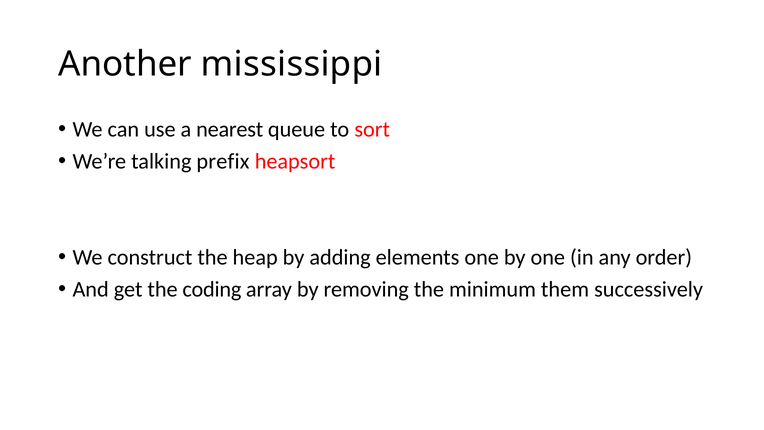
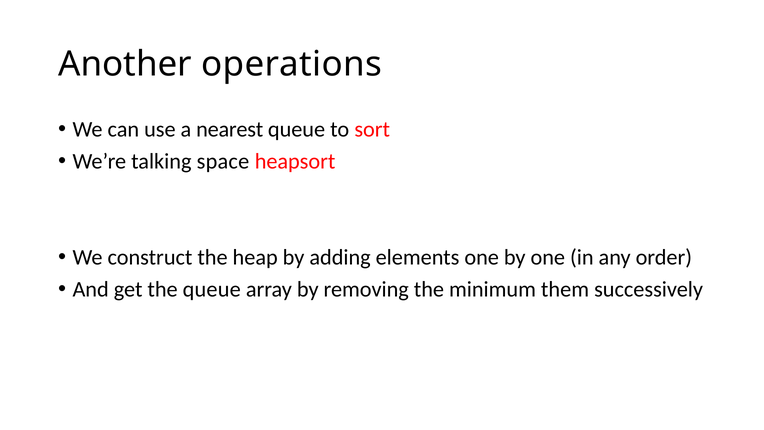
mississippi: mississippi -> operations
prefix: prefix -> space
the coding: coding -> queue
